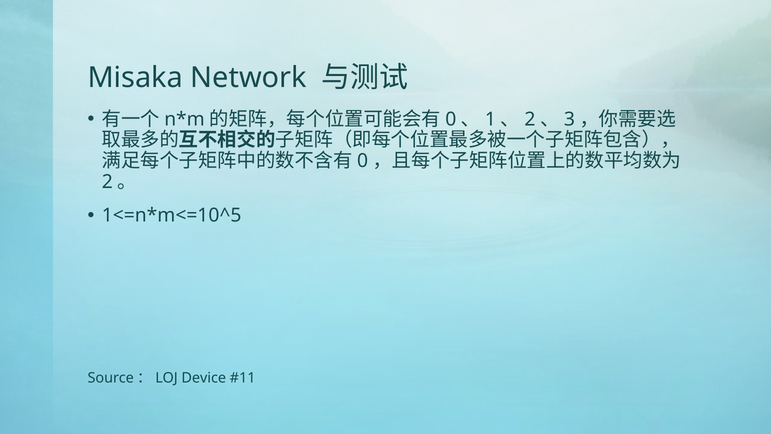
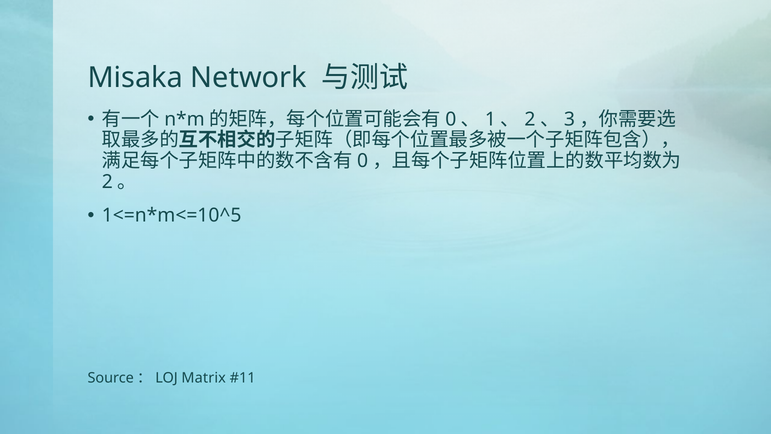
Device: Device -> Matrix
